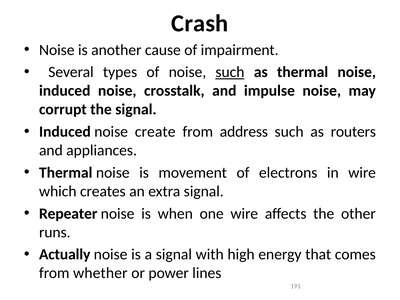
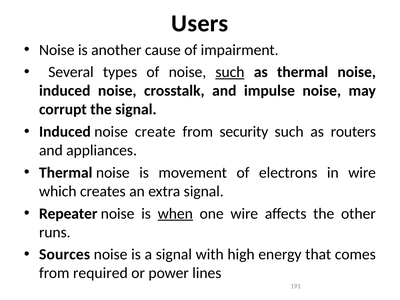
Crash: Crash -> Users
address: address -> security
when underline: none -> present
Actually: Actually -> Sources
whether: whether -> required
